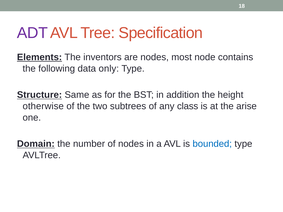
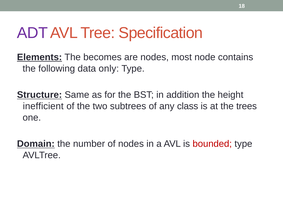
inventors: inventors -> becomes
otherwise: otherwise -> inefficient
arise: arise -> trees
bounded colour: blue -> red
